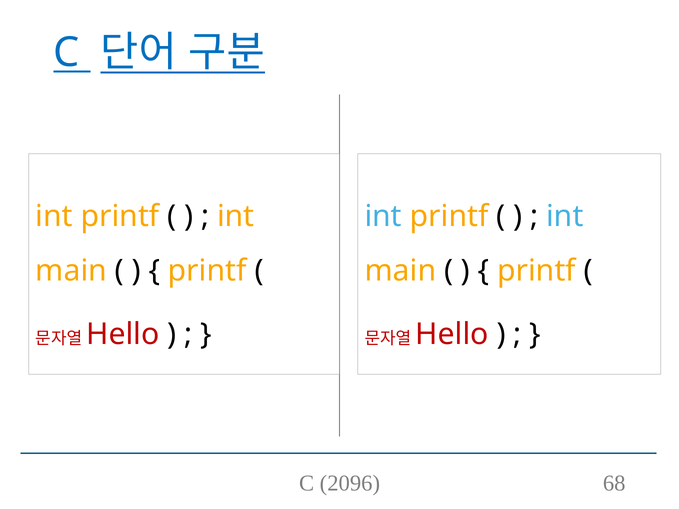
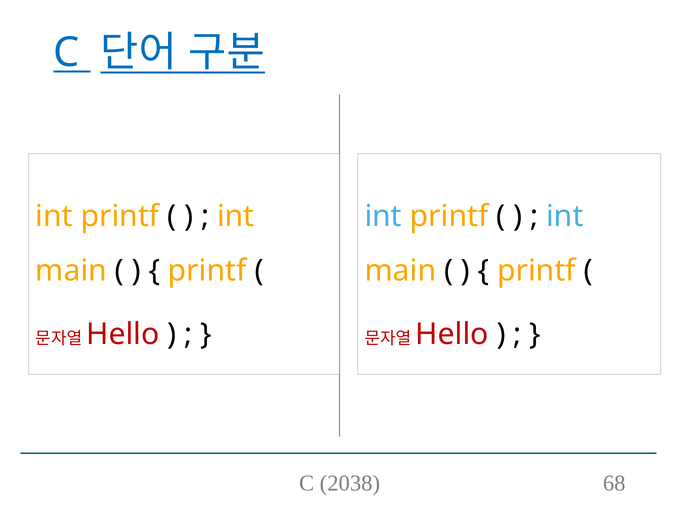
2096: 2096 -> 2038
